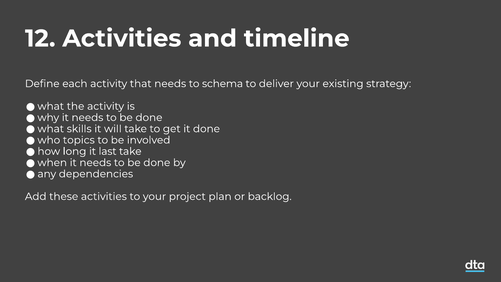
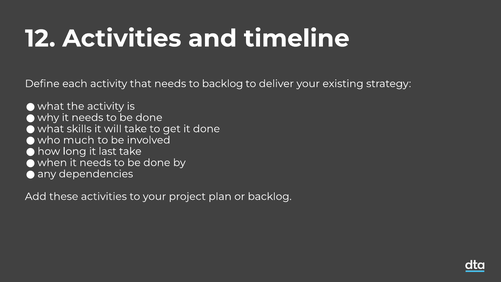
to schema: schema -> backlog
topics: topics -> much
